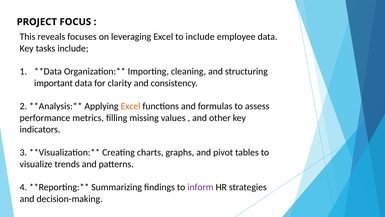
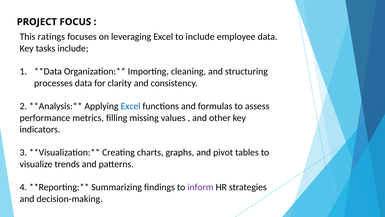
reveals: reveals -> ratings
important: important -> processes
Excel at (131, 106) colour: orange -> blue
